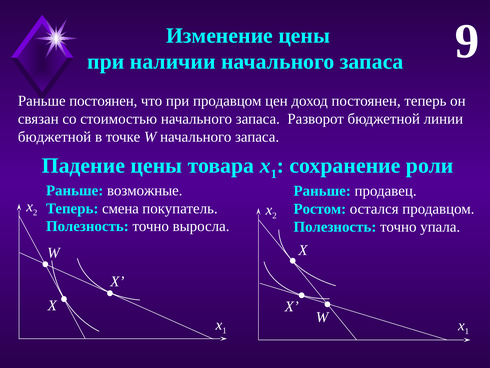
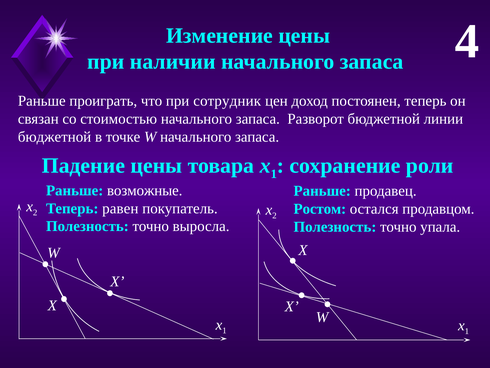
9: 9 -> 4
Раньше постоянен: постоянен -> проиграть
при продавцом: продавцом -> сотрудник
смена: смена -> равен
